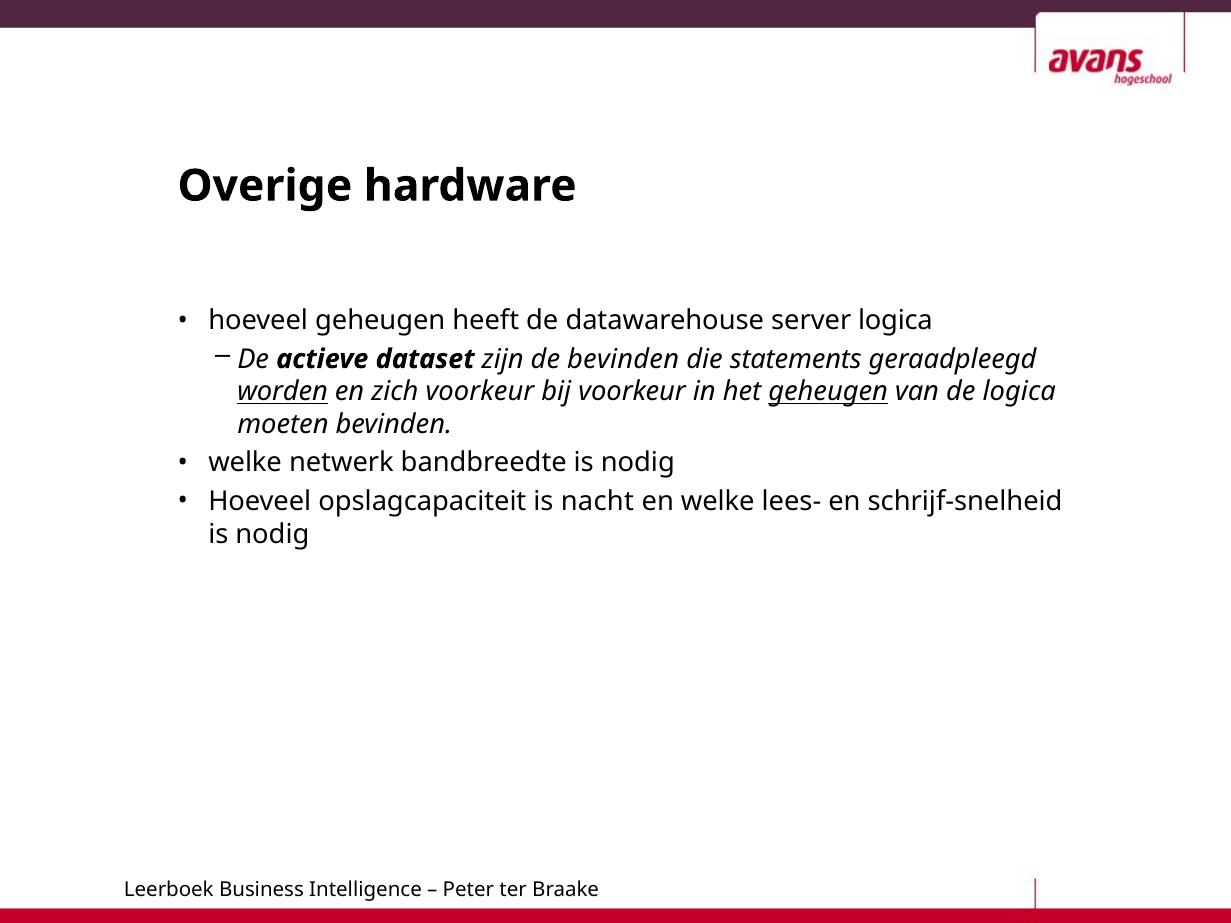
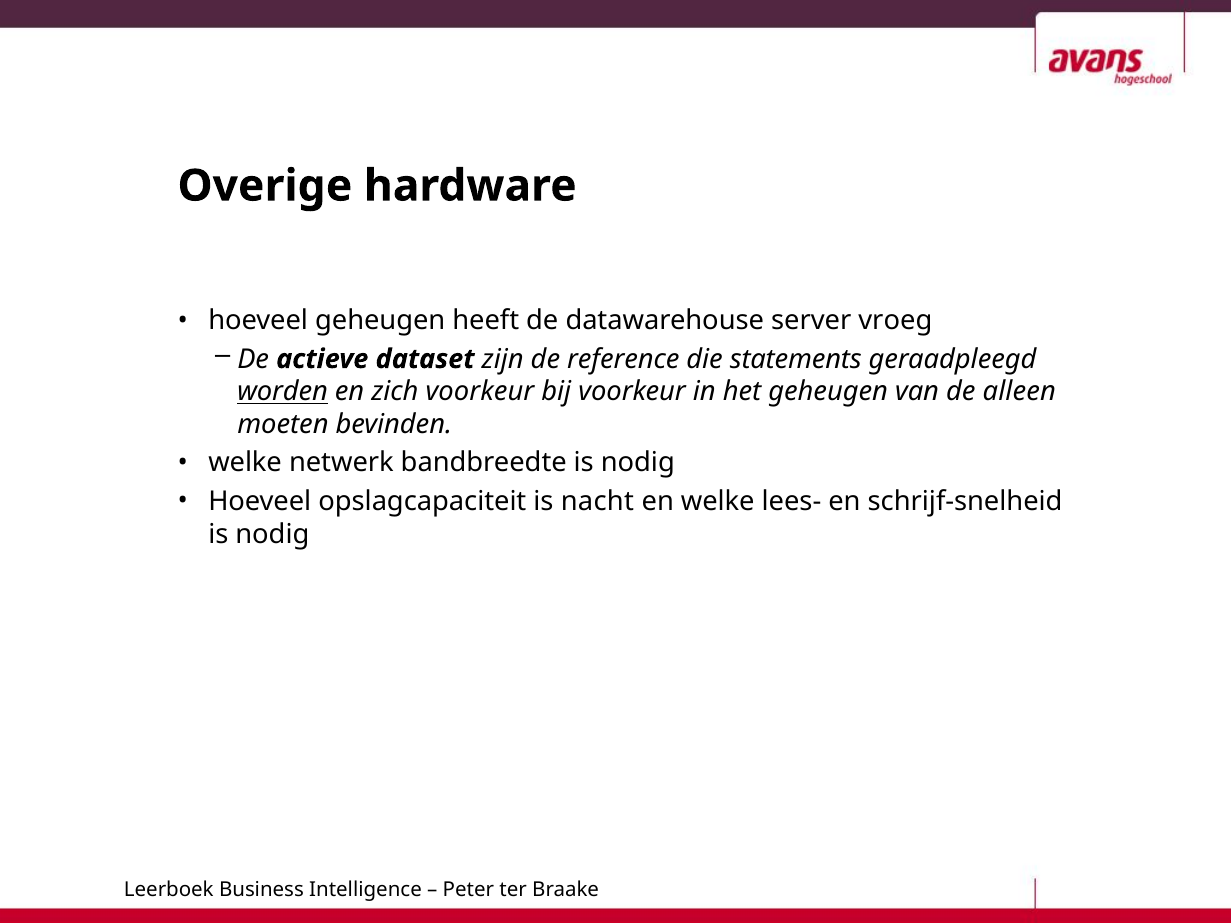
server logica: logica -> vroeg
de bevinden: bevinden -> reference
geheugen at (828, 392) underline: present -> none
de logica: logica -> alleen
